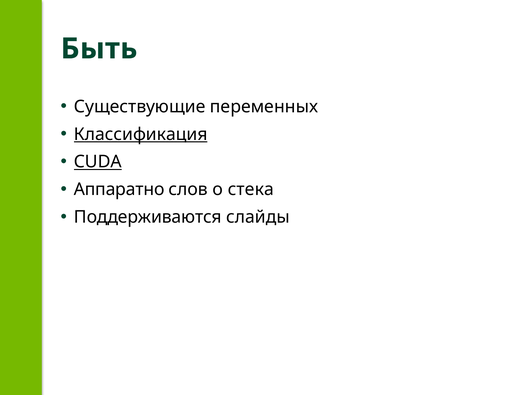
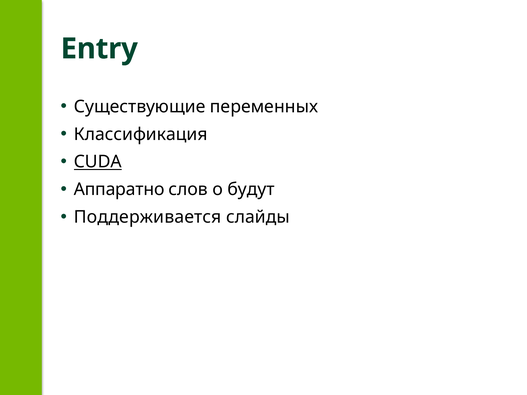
Быть: Быть -> Entry
Классификация underline: present -> none
стека: стека -> будут
Поддерживаются: Поддерживаются -> Поддерживается
